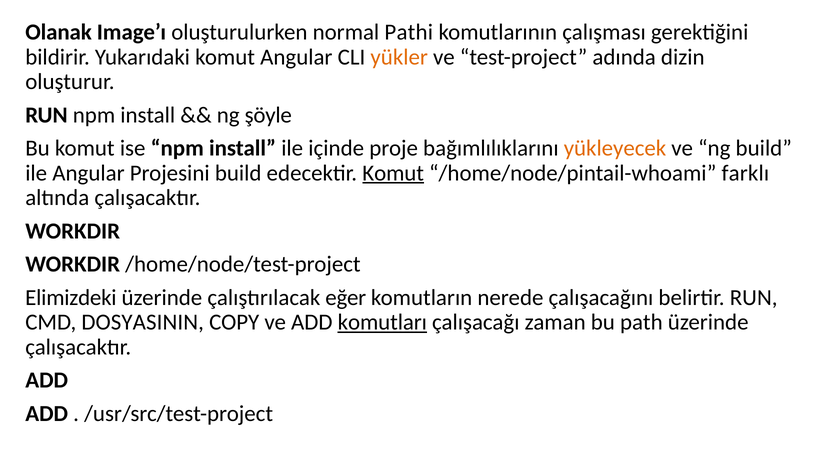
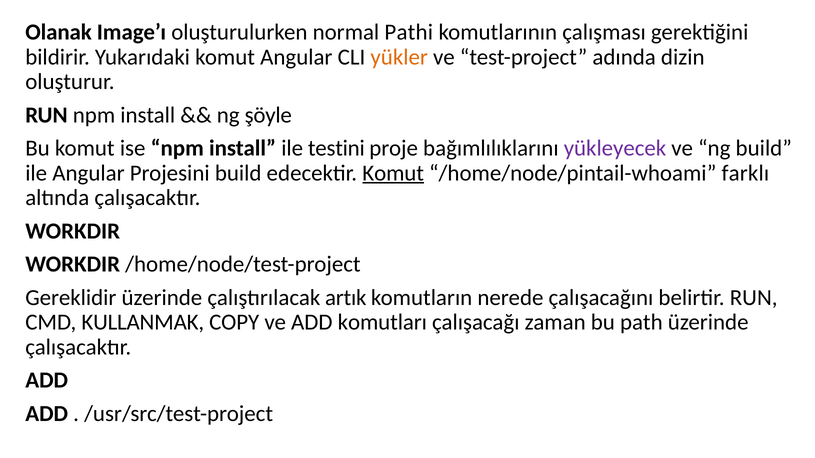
içinde: içinde -> testini
yükleyecek colour: orange -> purple
Elimizdeki: Elimizdeki -> Gereklidir
eğer: eğer -> artık
DOSYASININ: DOSYASININ -> KULLANMAK
komutları underline: present -> none
